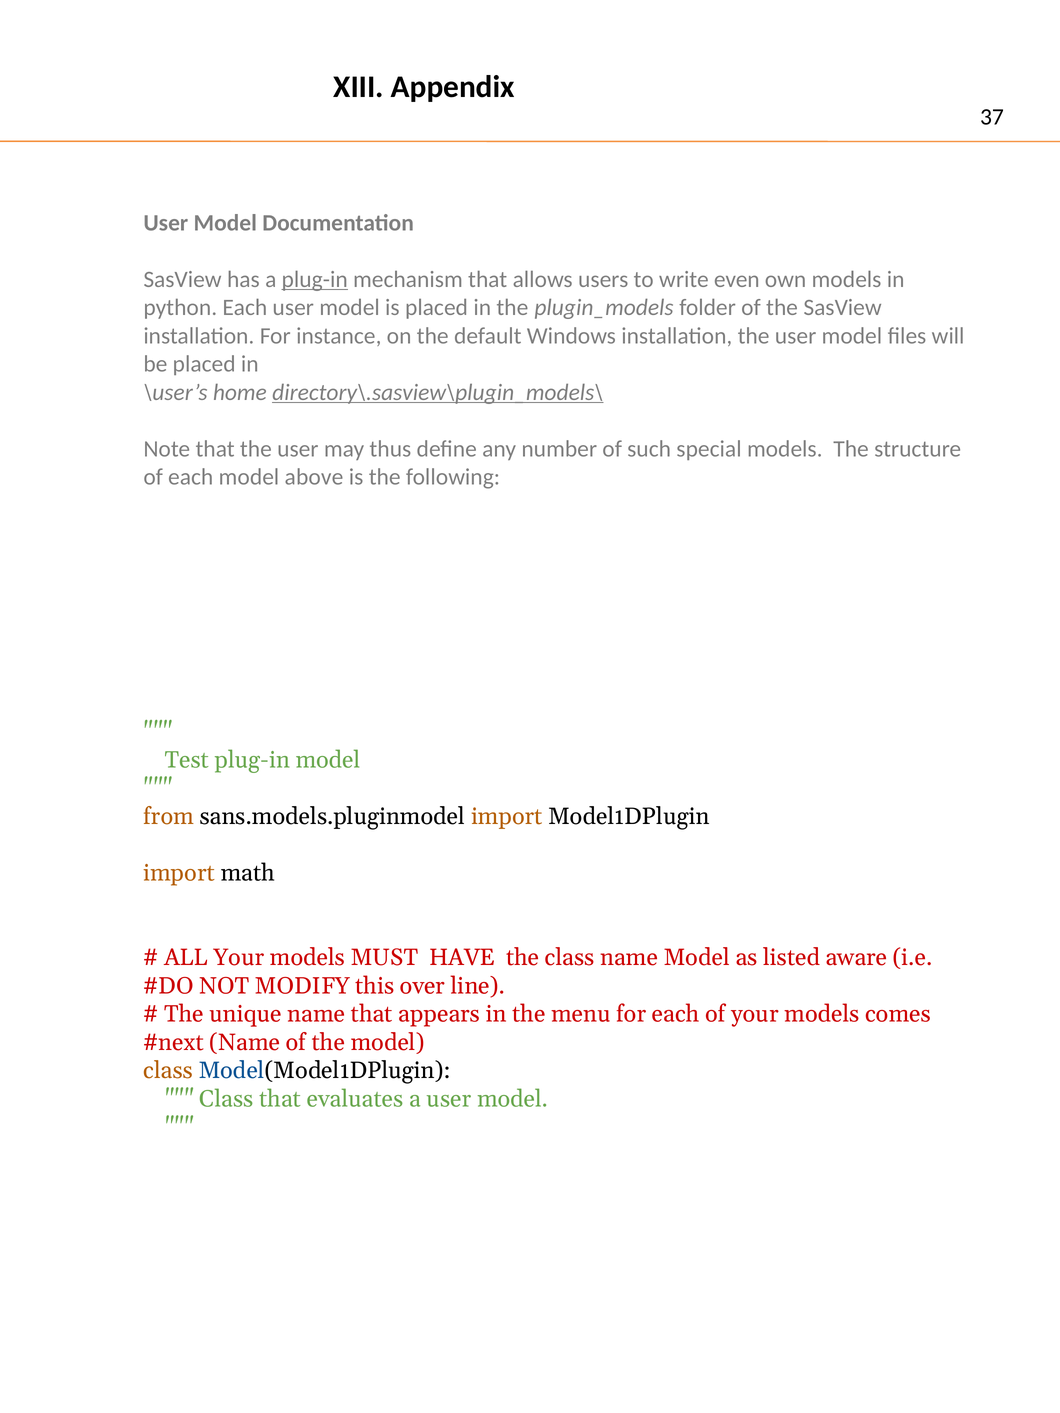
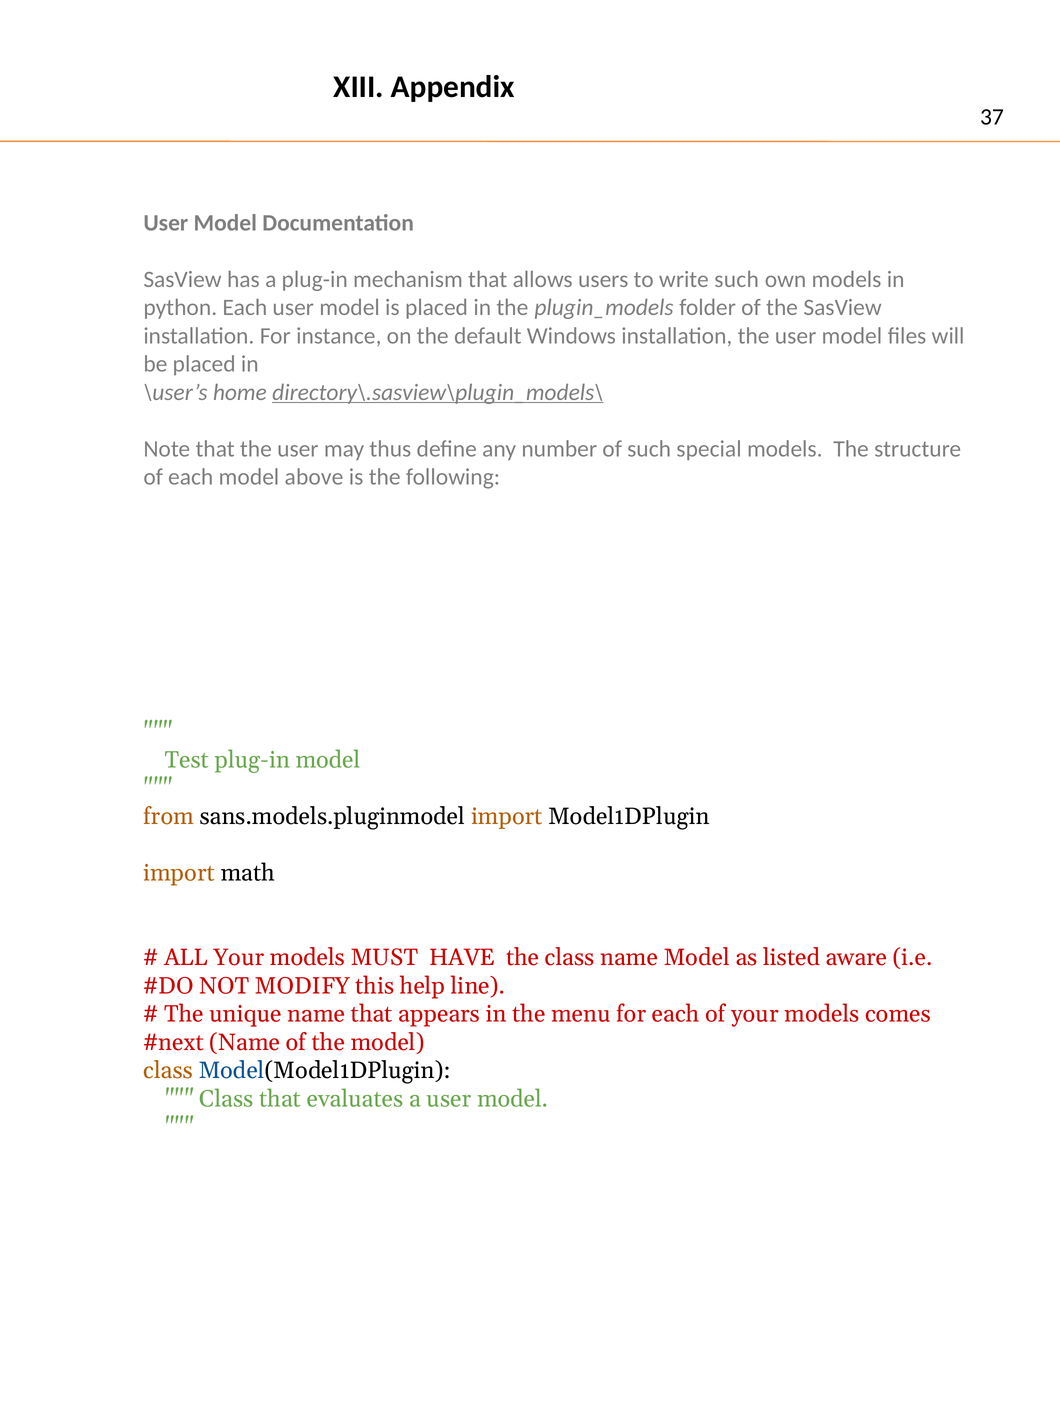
plug-in at (315, 279) underline: present -> none
write even: even -> such
over: over -> help
